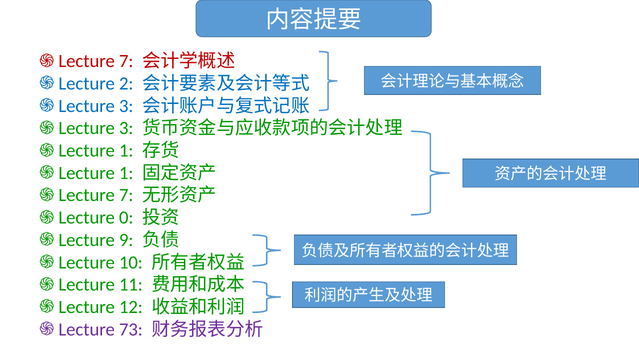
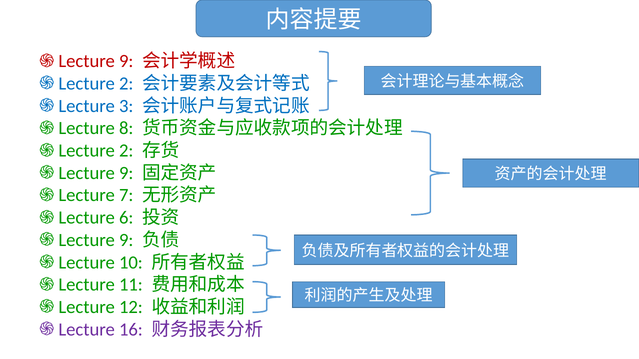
7 at (126, 61): 7 -> 9
3 at (126, 128): 3 -> 8
1 at (126, 151): 1 -> 2
1 at (126, 173): 1 -> 9
0: 0 -> 6
73: 73 -> 16
